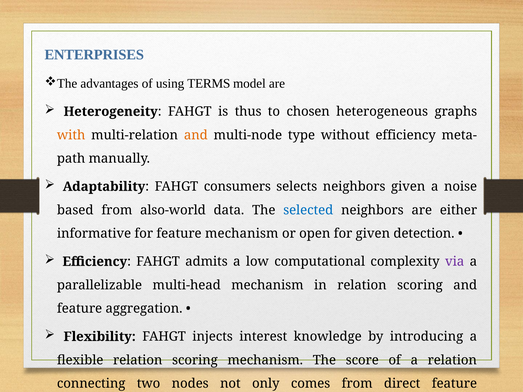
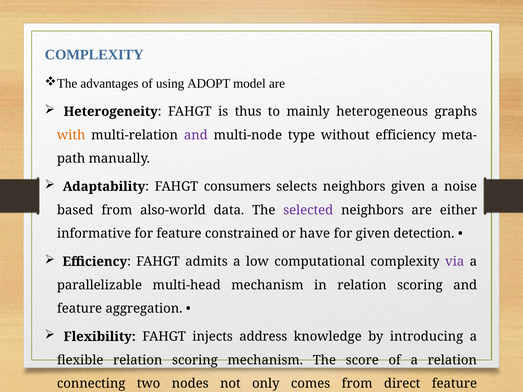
ENTERPRISES at (94, 55): ENTERPRISES -> COMPLEXITY
TERMS: TERMS -> ADOPT
chosen: chosen -> mainly
and at (196, 135) colour: orange -> purple
selected colour: blue -> purple
feature mechanism: mechanism -> constrained
open: open -> have
interest: interest -> address
